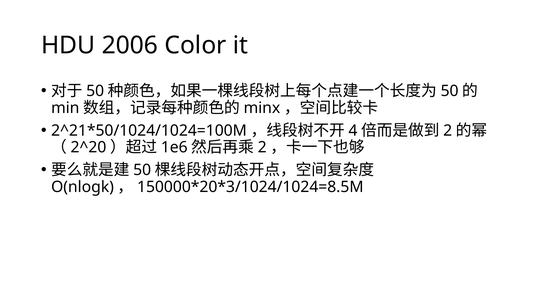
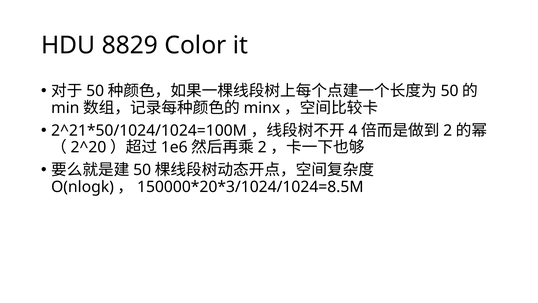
2006: 2006 -> 8829
